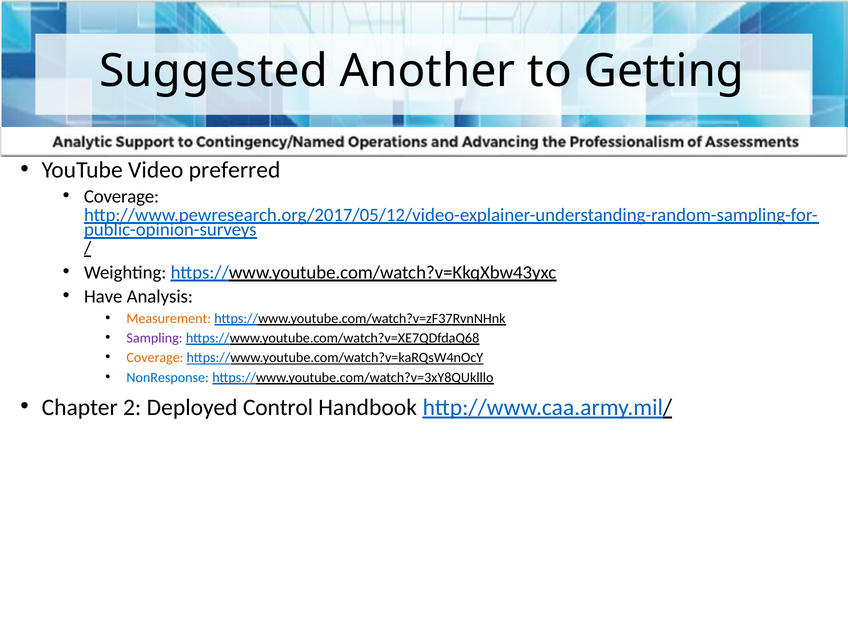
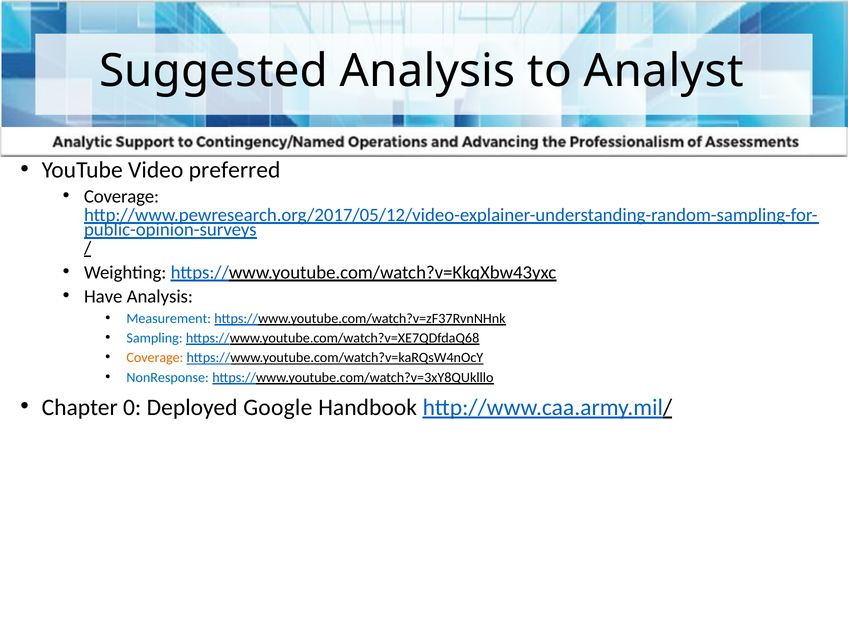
Suggested Another: Another -> Analysis
Getting: Getting -> Analyst
Measurement colour: orange -> blue
Sampling colour: purple -> blue
2: 2 -> 0
Control: Control -> Google
